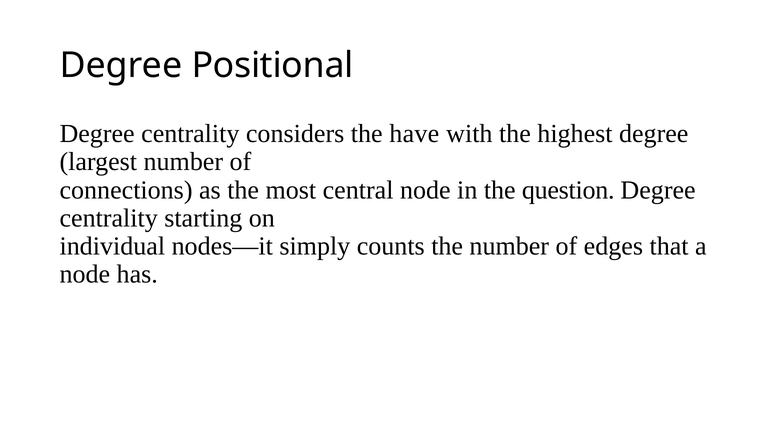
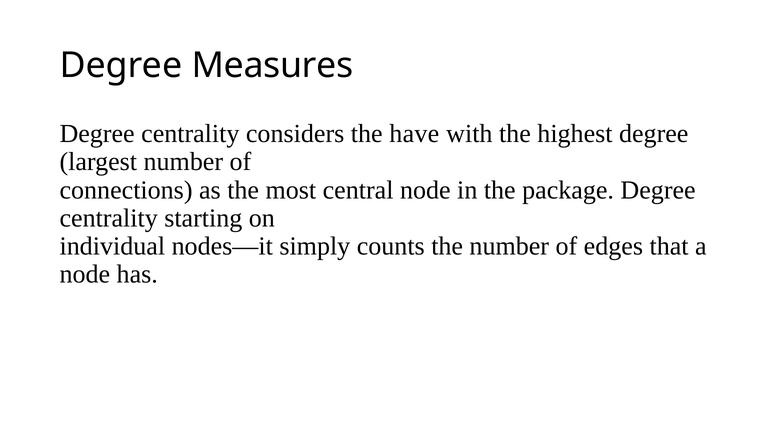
Positional: Positional -> Measures
question: question -> package
